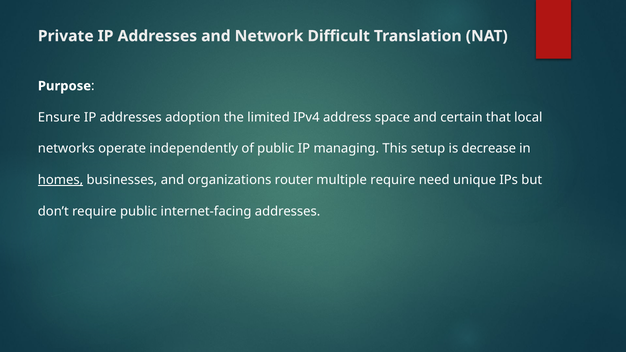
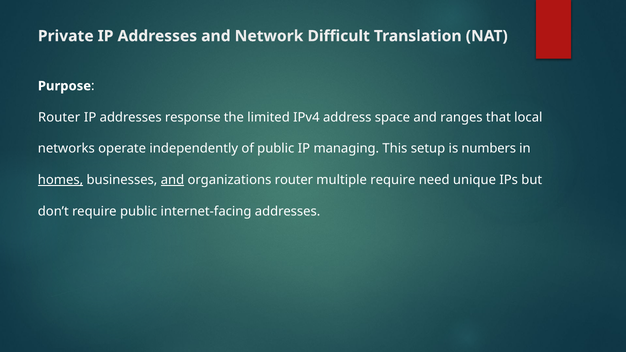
Ensure at (59, 117): Ensure -> Router
adoption: adoption -> response
certain: certain -> ranges
decrease: decrease -> numbers
and at (172, 180) underline: none -> present
